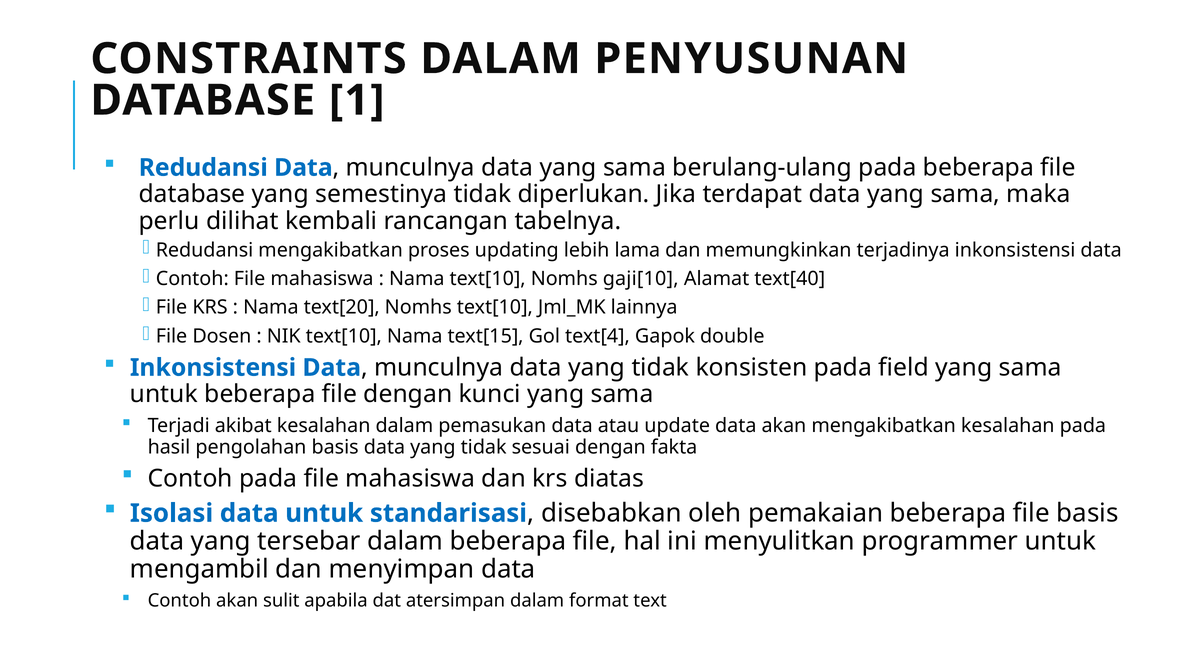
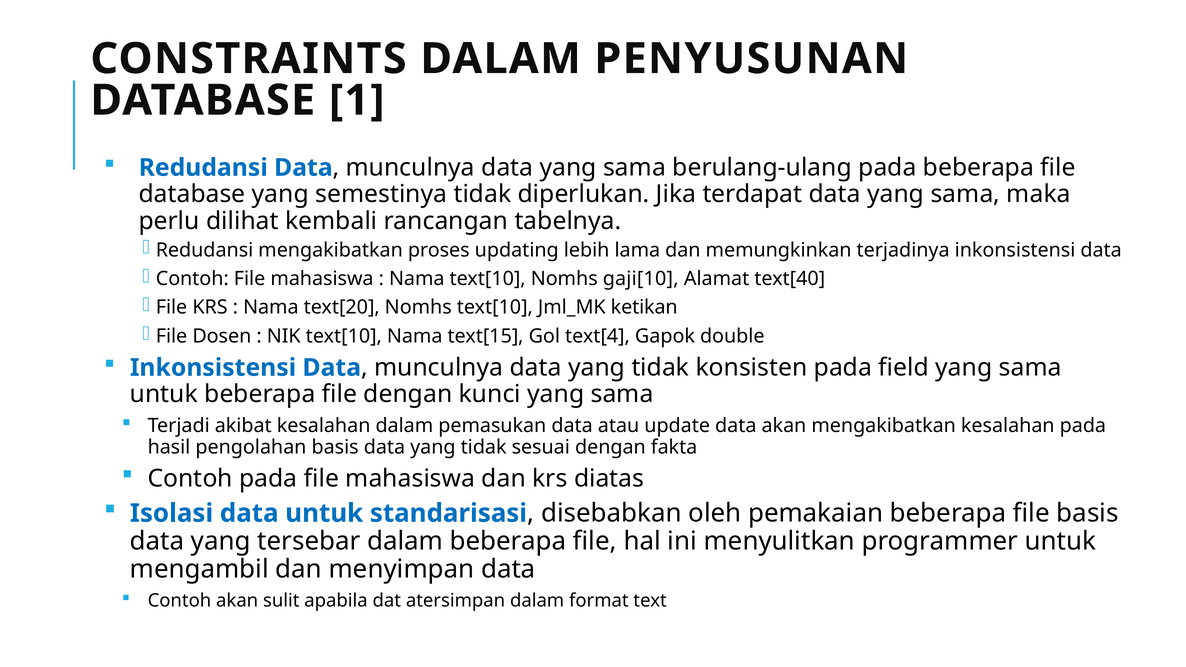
lainnya: lainnya -> ketikan
